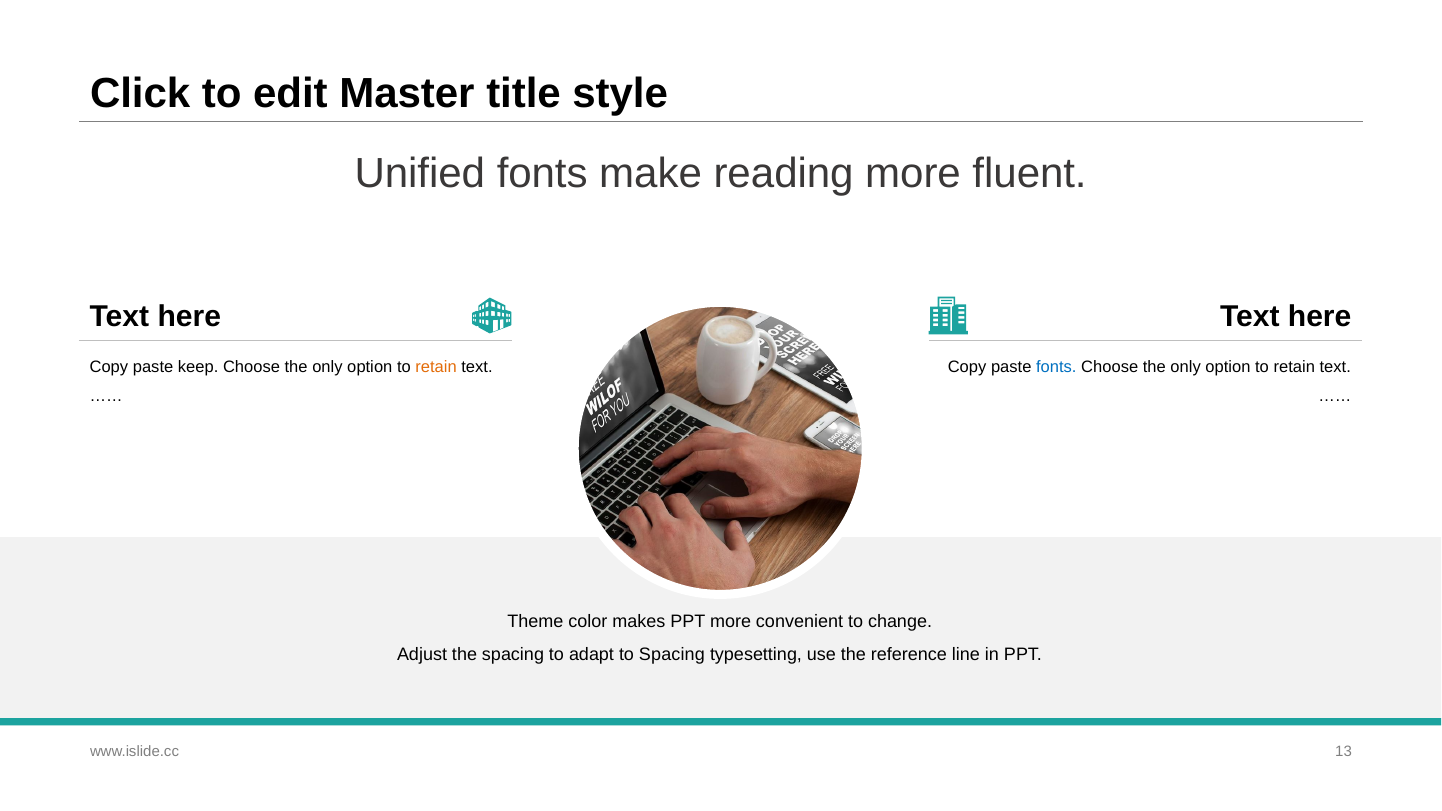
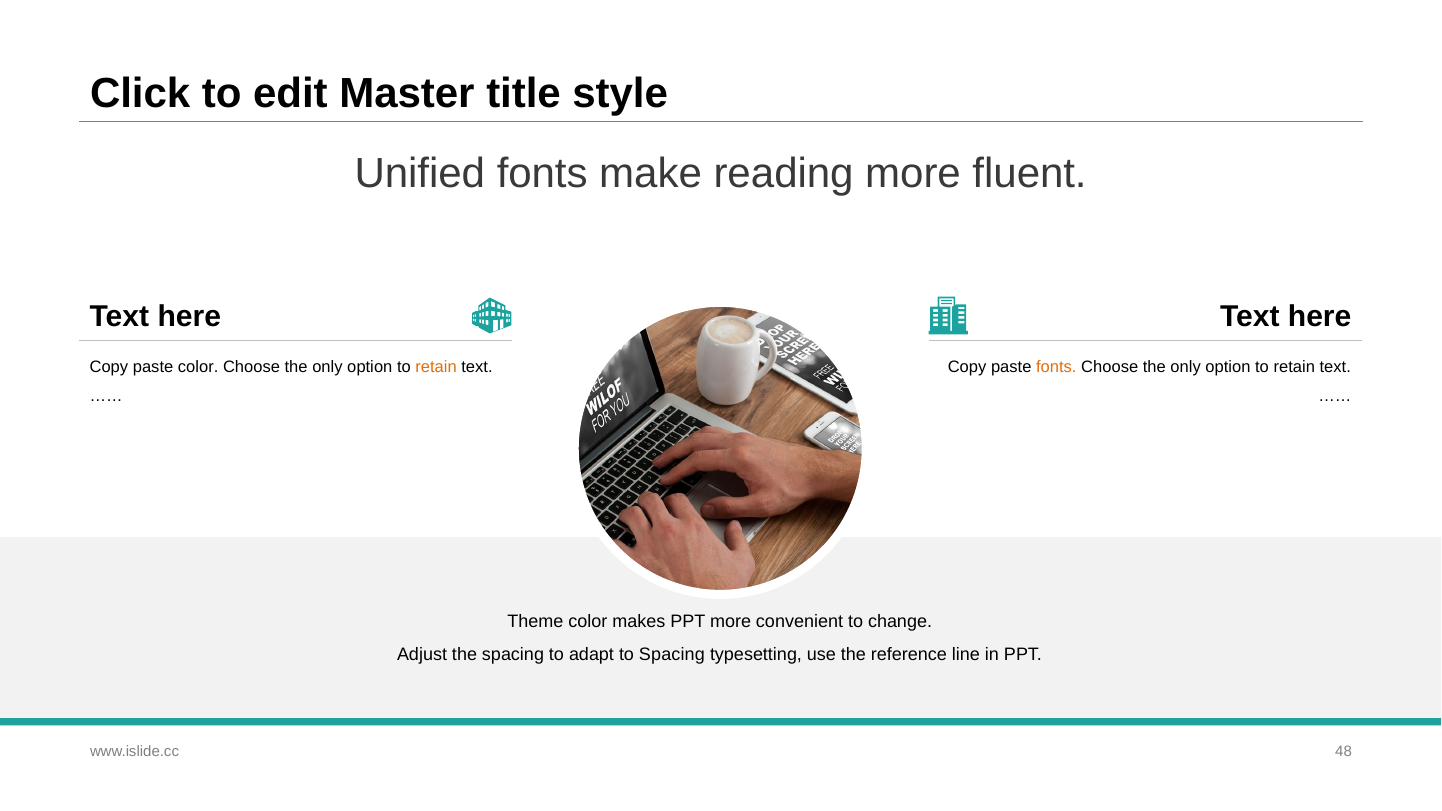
paste keep: keep -> color
fonts at (1056, 367) colour: blue -> orange
13: 13 -> 48
